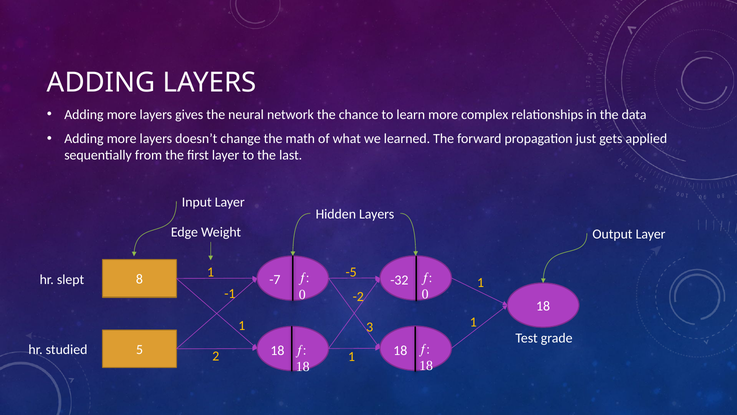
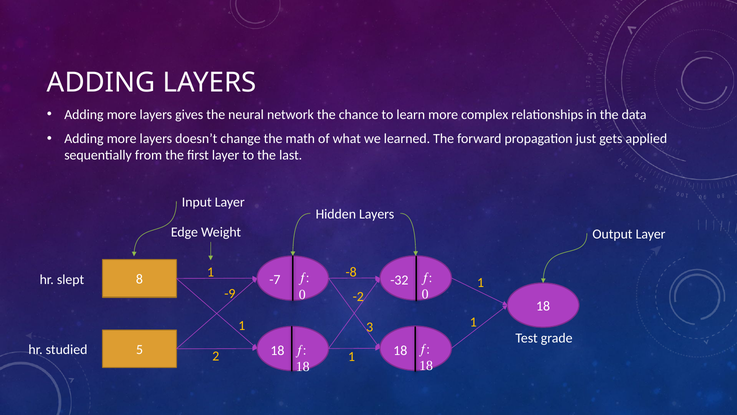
-5: -5 -> -8
-1: -1 -> -9
